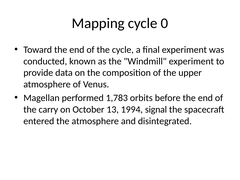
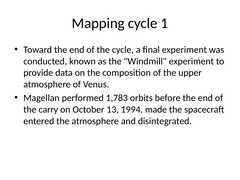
0: 0 -> 1
signal: signal -> made
